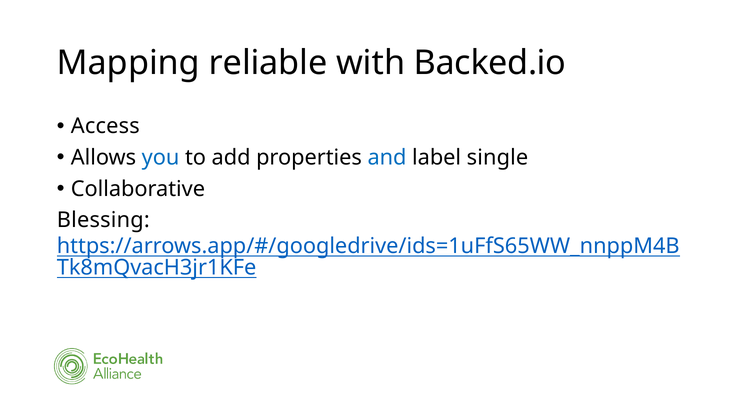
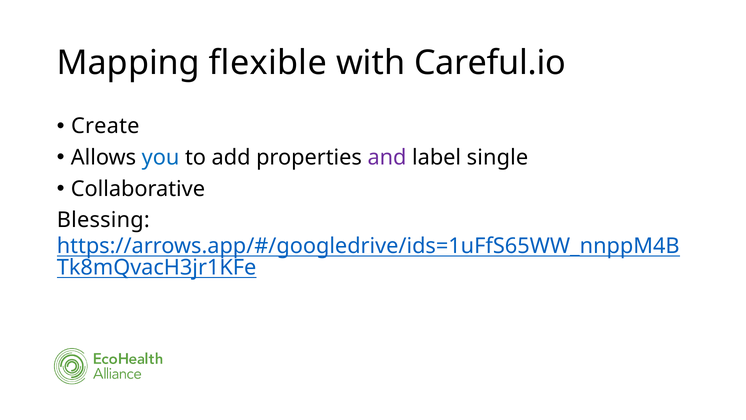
reliable: reliable -> flexible
Backed.io: Backed.io -> Careful.io
Access: Access -> Create
and colour: blue -> purple
